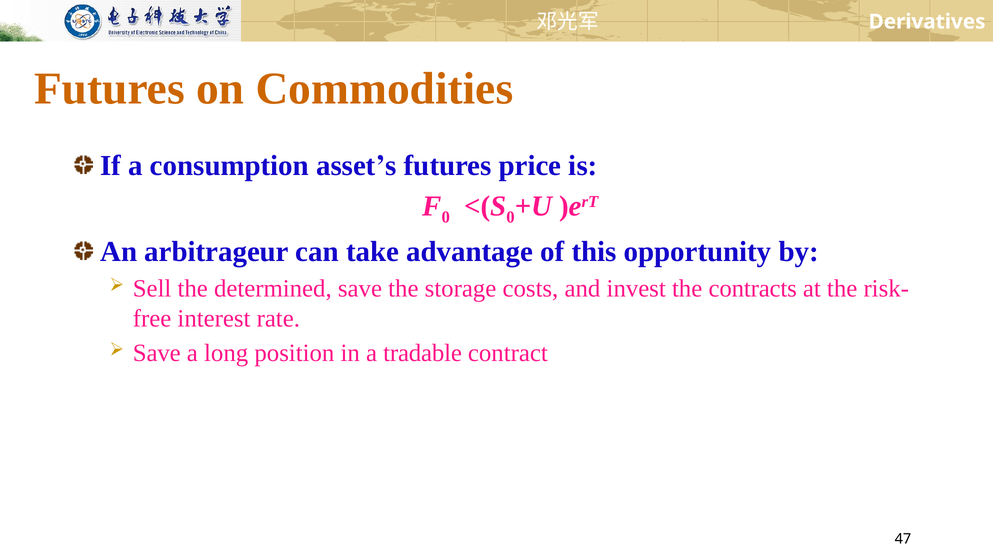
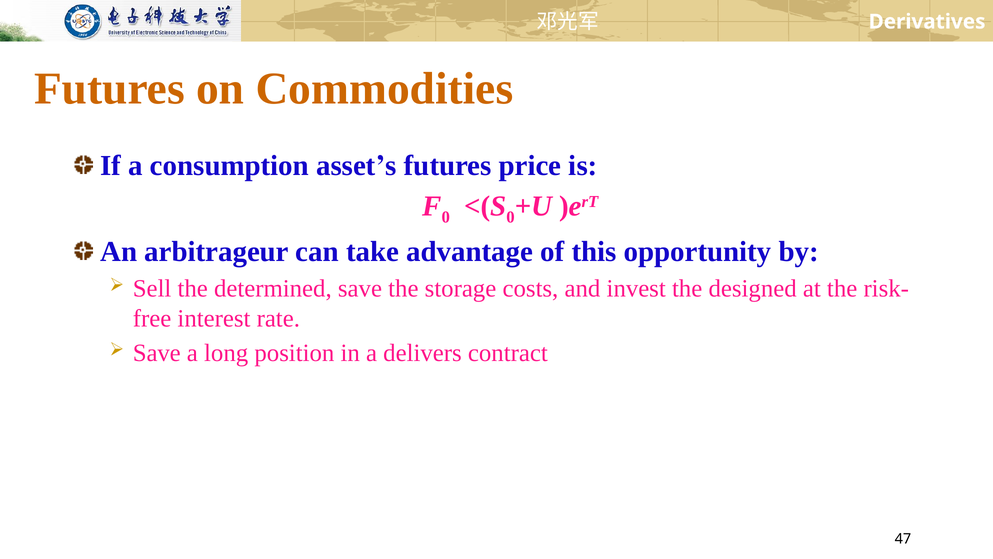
contracts: contracts -> designed
tradable: tradable -> delivers
